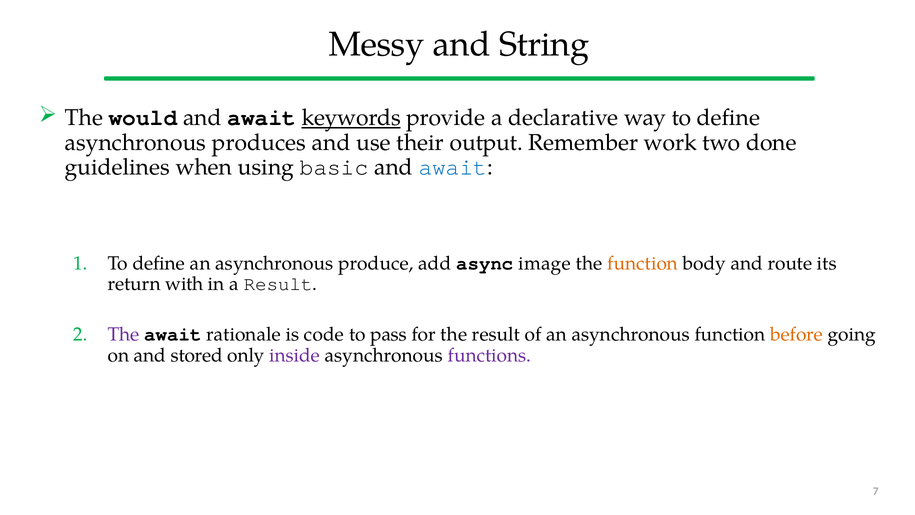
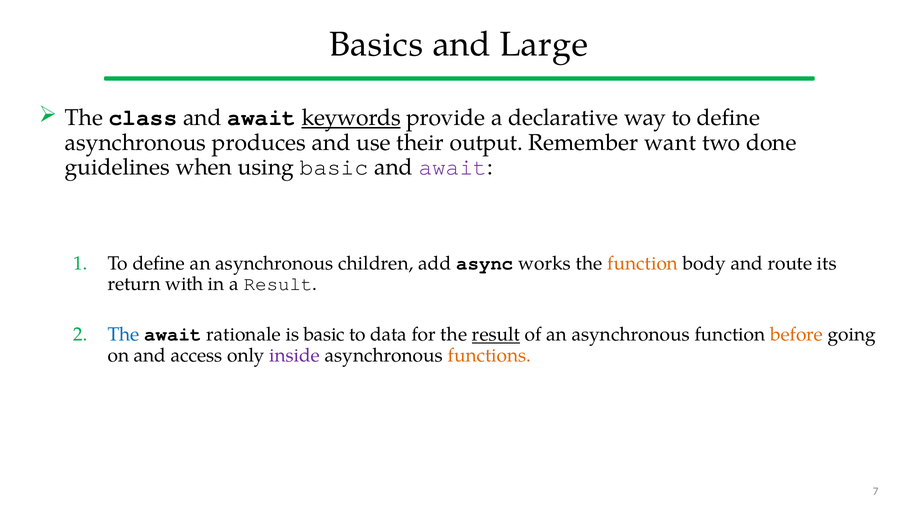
Messy: Messy -> Basics
String: String -> Large
would: would -> class
work: work -> want
await at (453, 167) colour: blue -> purple
produce: produce -> children
image: image -> works
The at (124, 334) colour: purple -> blue
is code: code -> basic
pass: pass -> data
result at (496, 334) underline: none -> present
stored: stored -> access
functions colour: purple -> orange
